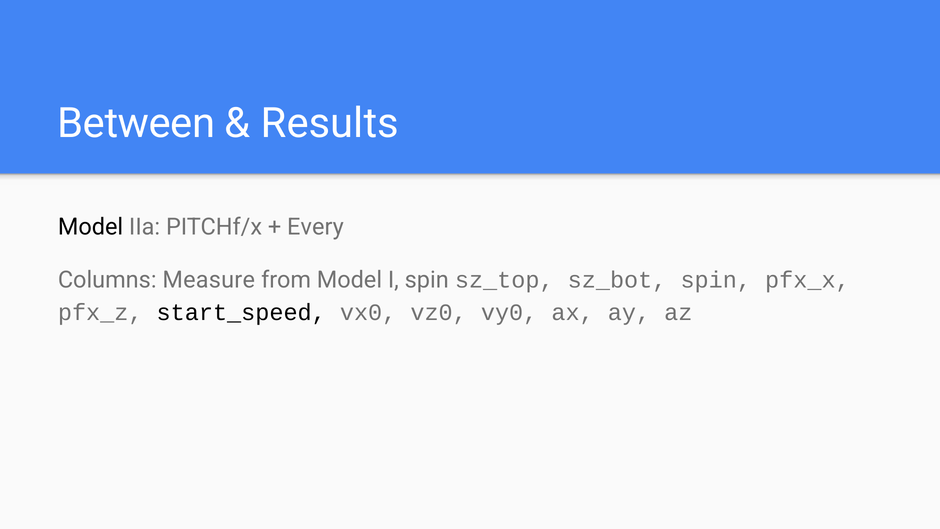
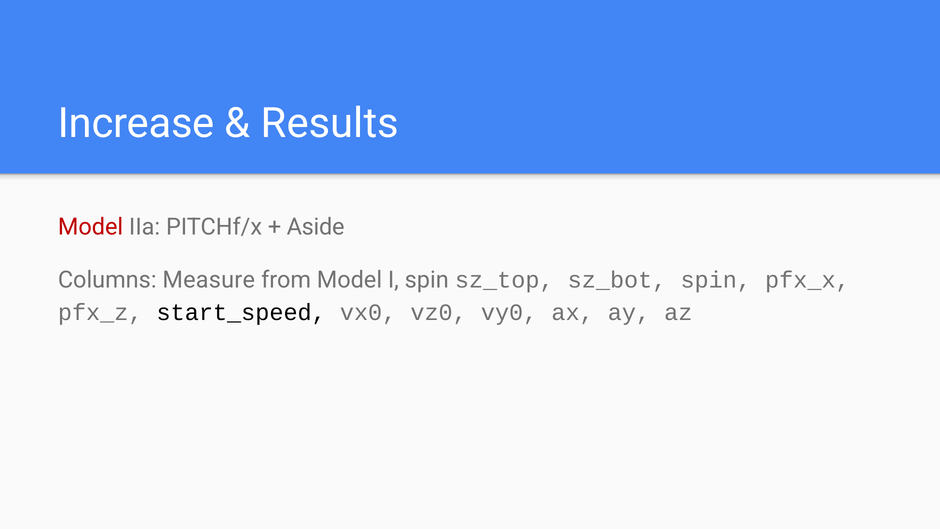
Between: Between -> Increase
Model at (91, 227) colour: black -> red
Every: Every -> Aside
